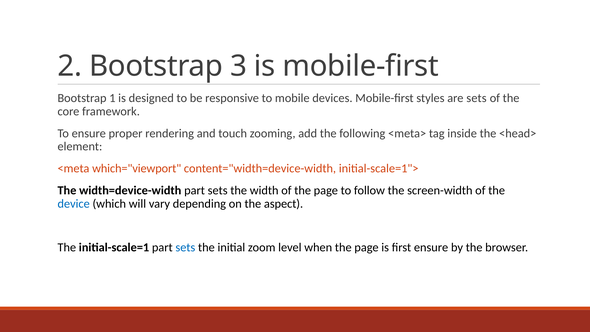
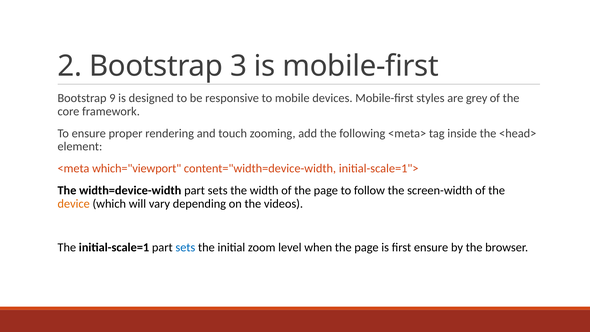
1: 1 -> 9
are sets: sets -> grey
device colour: blue -> orange
aspect: aspect -> videos
